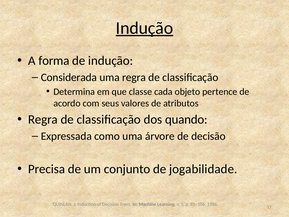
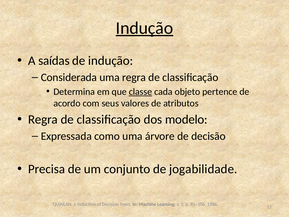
forma: forma -> saídas
classe underline: none -> present
quando: quando -> modelo
